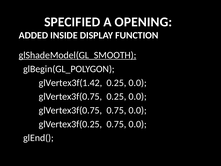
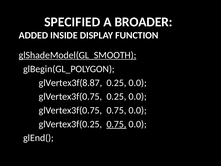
OPENING: OPENING -> BROADER
glVertex3f(1.42: glVertex3f(1.42 -> glVertex3f(8.87
0.75 at (116, 124) underline: none -> present
